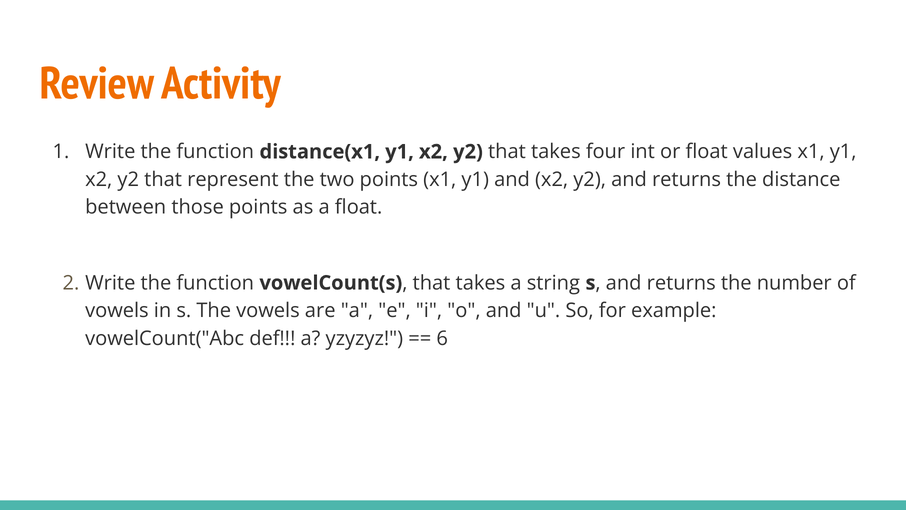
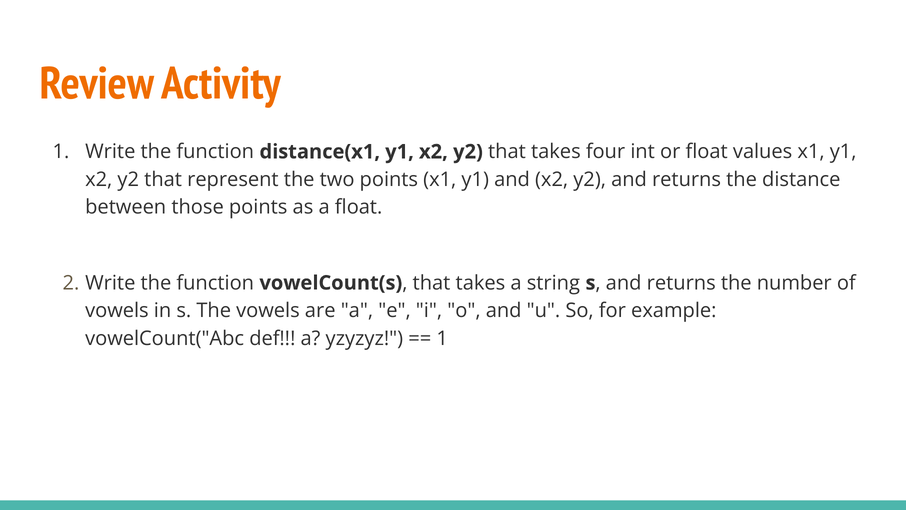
6 at (442, 338): 6 -> 1
